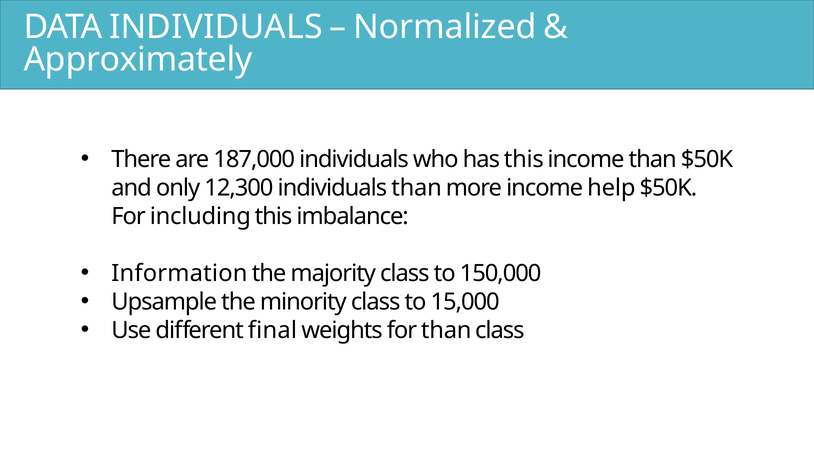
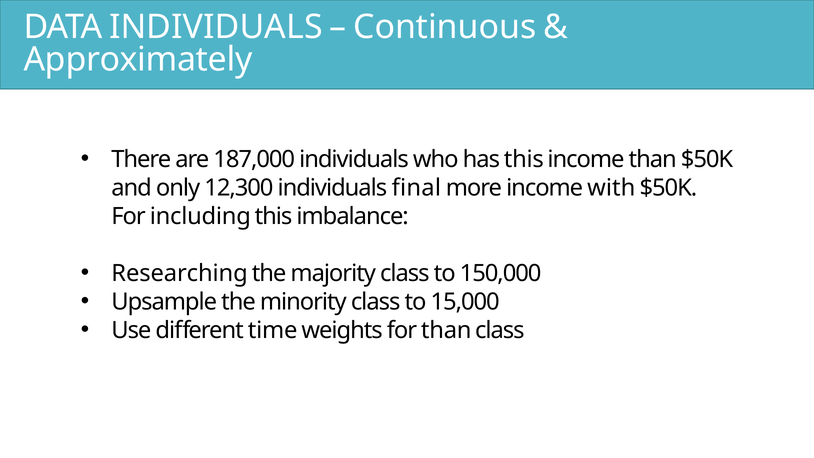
Normalized: Normalized -> Continuous
individuals than: than -> final
help: help -> with
Information: Information -> Researching
final: final -> time
